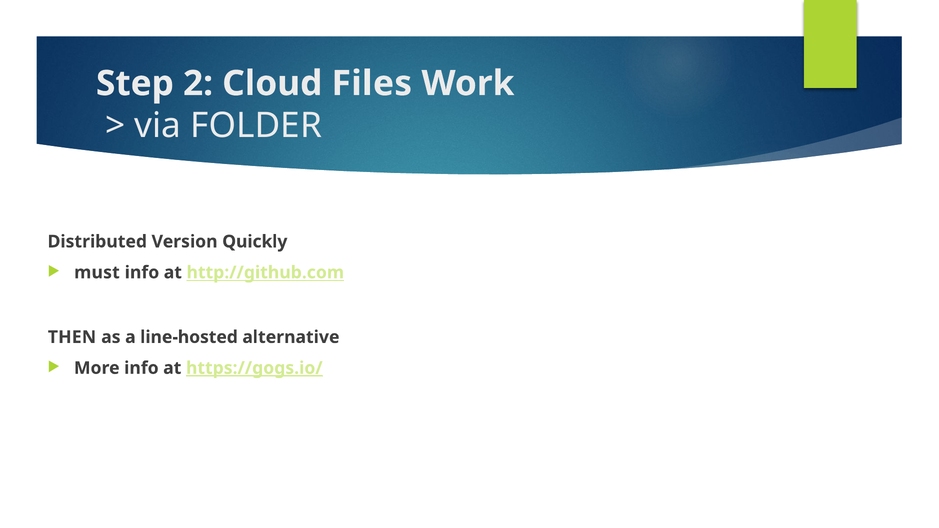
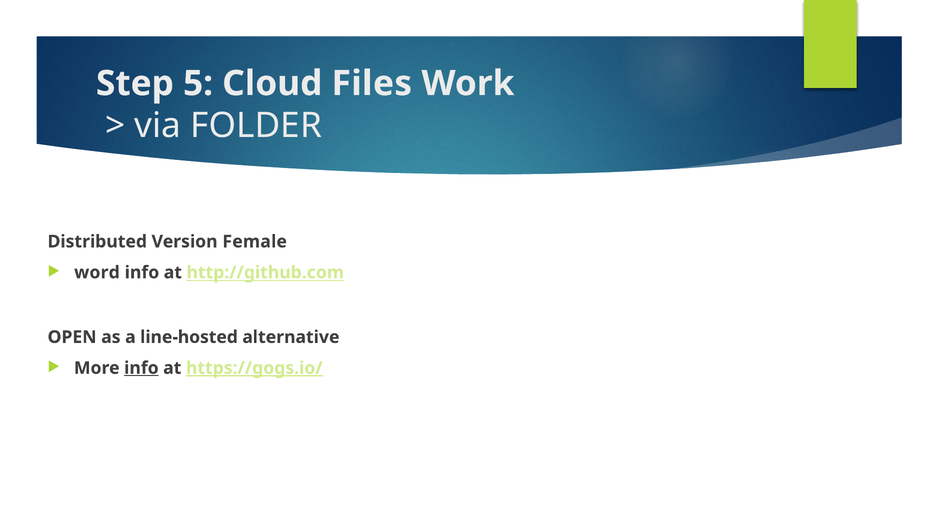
2: 2 -> 5
Quickly: Quickly -> Female
must: must -> word
THEN: THEN -> OPEN
info at (141, 368) underline: none -> present
